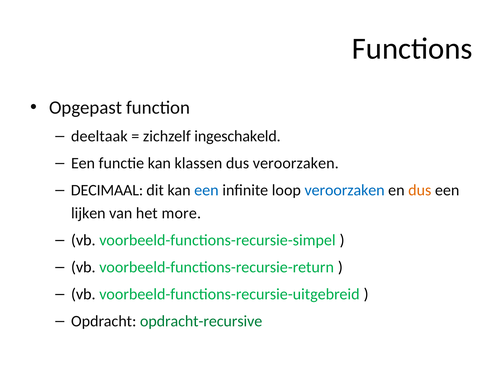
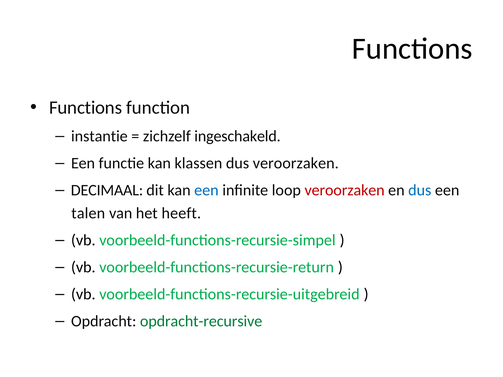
Opgepast at (86, 108): Opgepast -> Functions
deeltaak: deeltaak -> instantie
veroorzaken at (345, 190) colour: blue -> red
dus at (420, 190) colour: orange -> blue
lijken: lijken -> talen
more: more -> heeft
